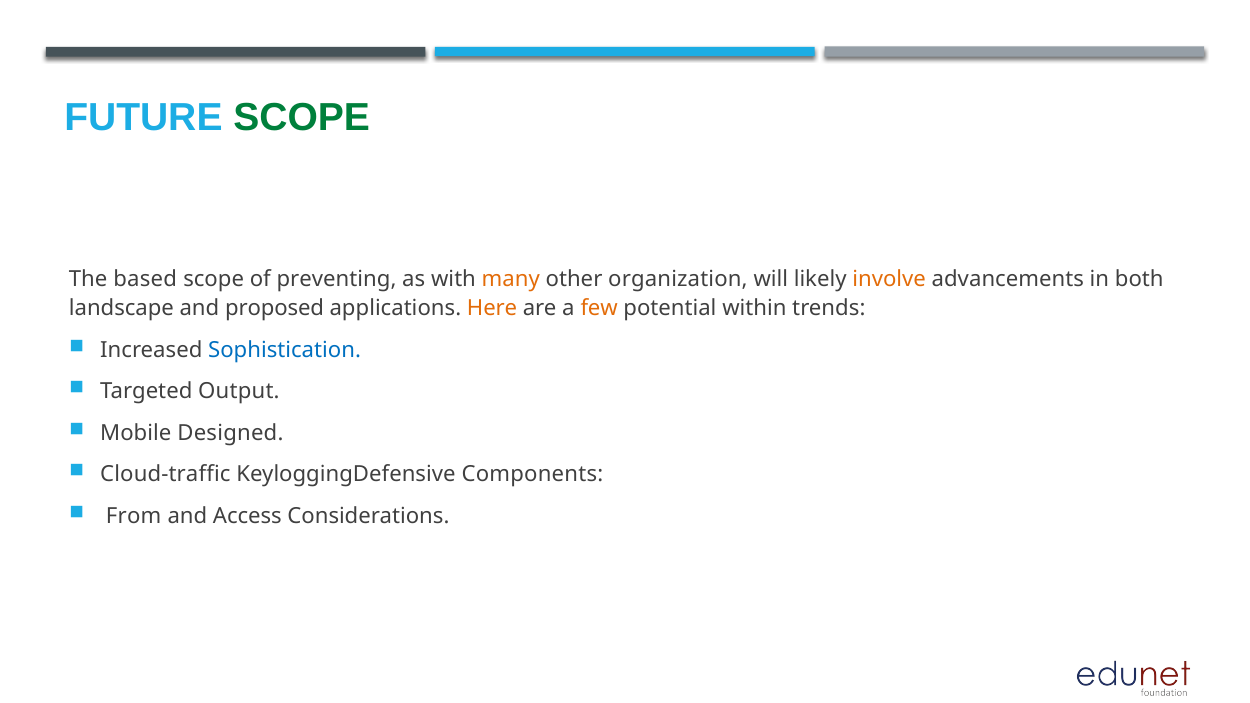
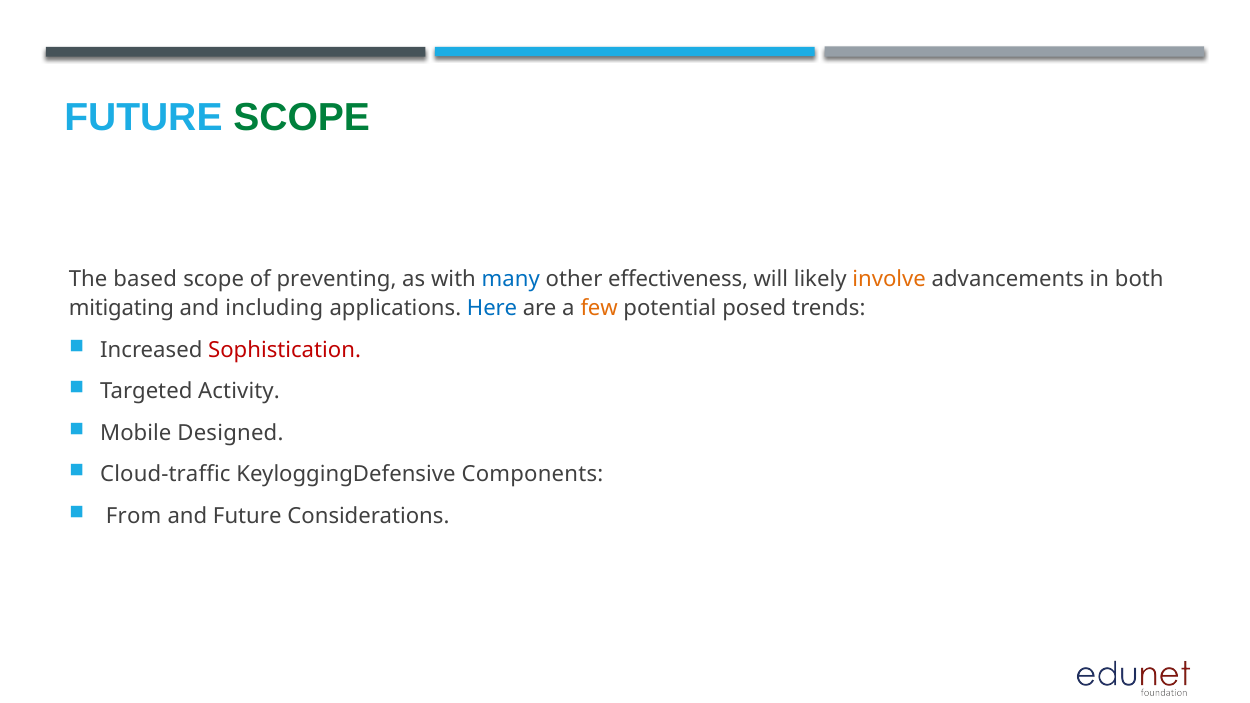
many colour: orange -> blue
organization: organization -> effectiveness
landscape: landscape -> mitigating
proposed: proposed -> including
Here colour: orange -> blue
within: within -> posed
Sophistication colour: blue -> red
Output: Output -> Activity
and Access: Access -> Future
